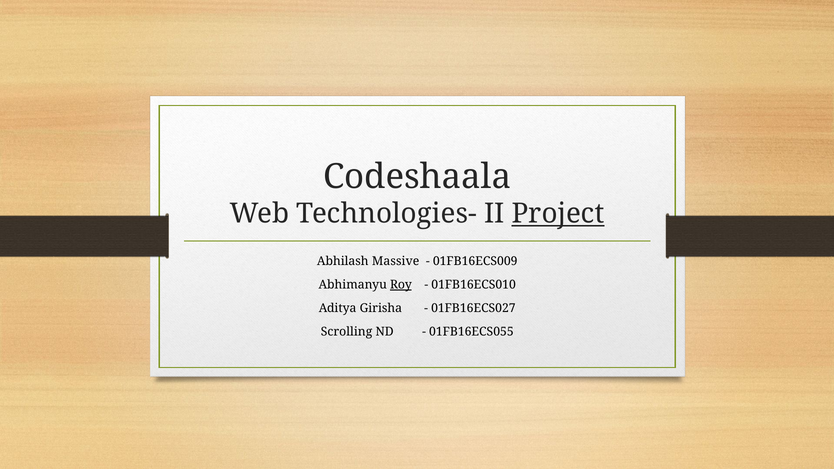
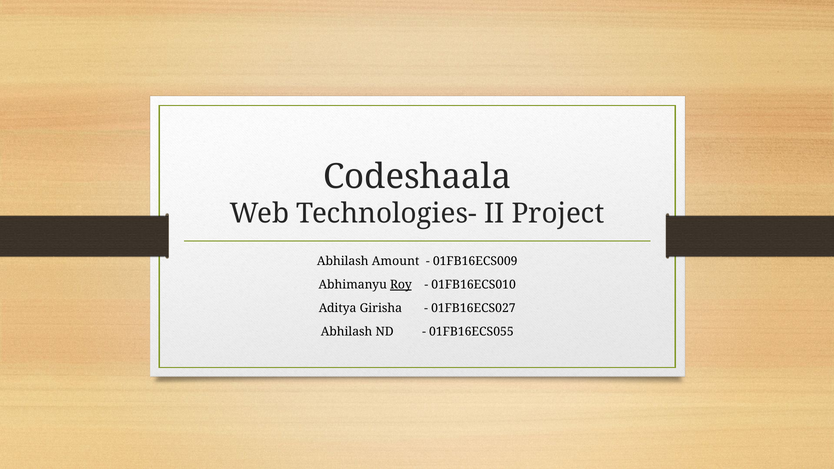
Project underline: present -> none
Massive: Massive -> Amount
Scrolling at (347, 332): Scrolling -> Abhilash
